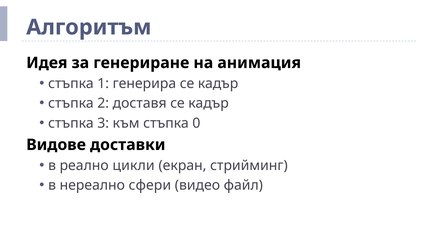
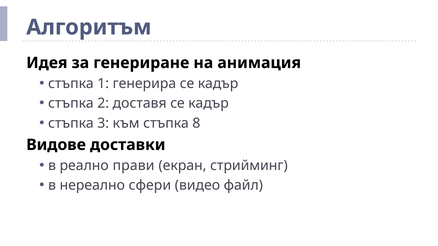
0: 0 -> 8
цикли: цикли -> прави
